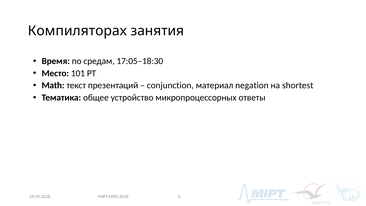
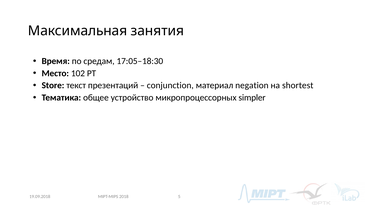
Компиляторах: Компиляторах -> Максимальная
101: 101 -> 102
Math: Math -> Store
ответы: ответы -> simpler
